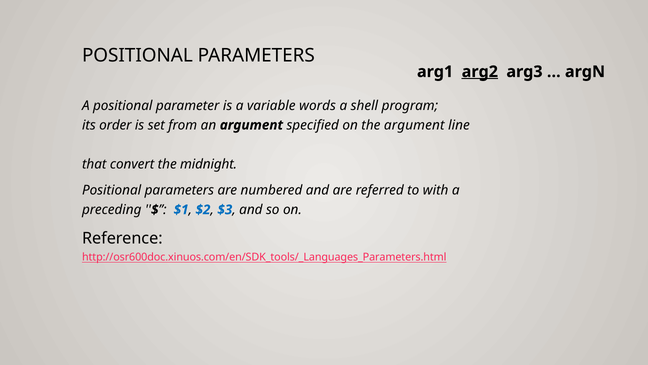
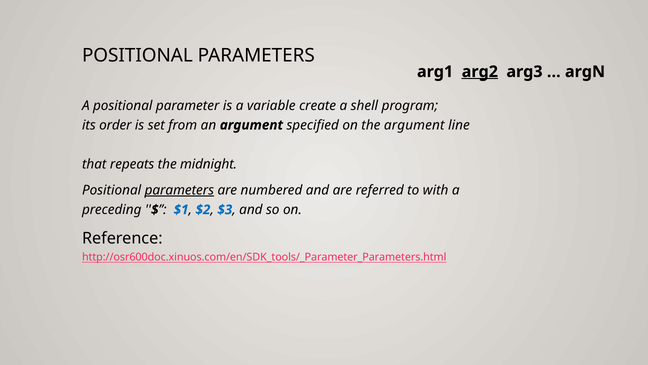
words: words -> create
convert: convert -> repeats
parameters at (179, 190) underline: none -> present
http://osr600doc.xinuos.com/en/SDK_tools/_Languages_Parameters.html: http://osr600doc.xinuos.com/en/SDK_tools/_Languages_Parameters.html -> http://osr600doc.xinuos.com/en/SDK_tools/_Parameter_Parameters.html
